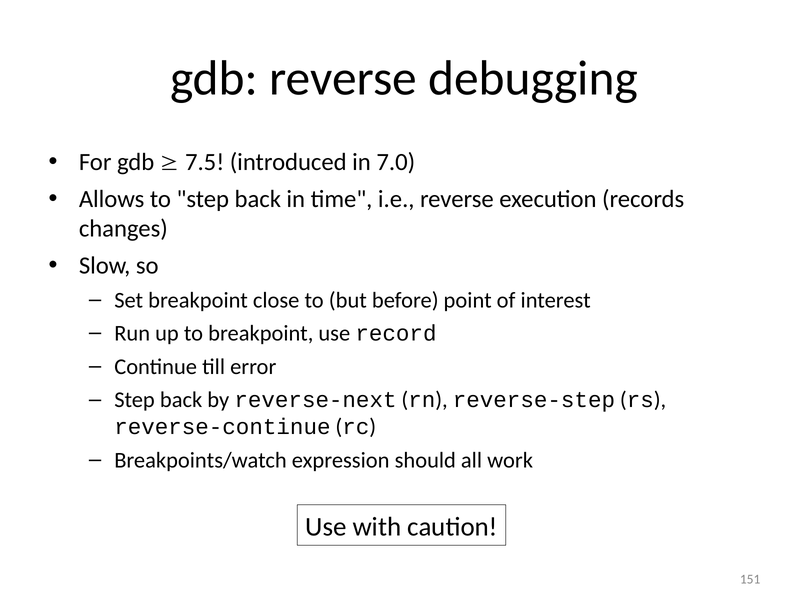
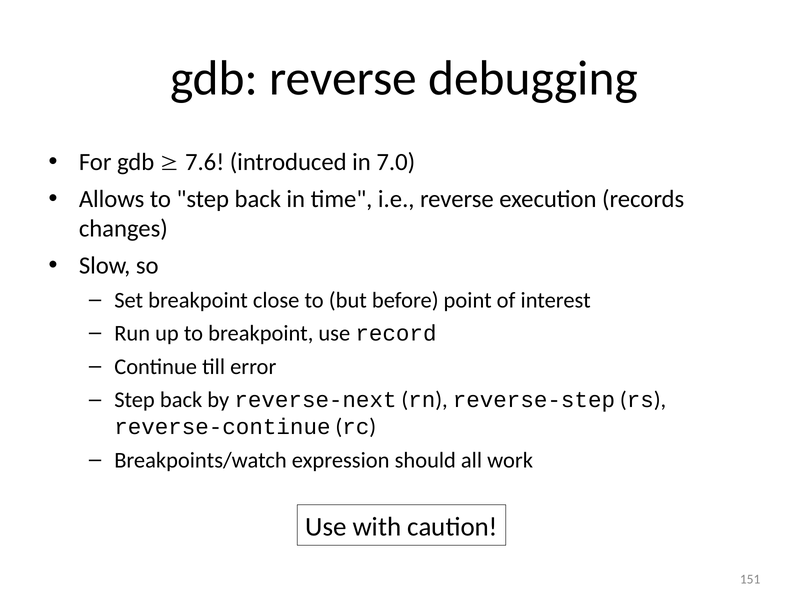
7.5: 7.5 -> 7.6
